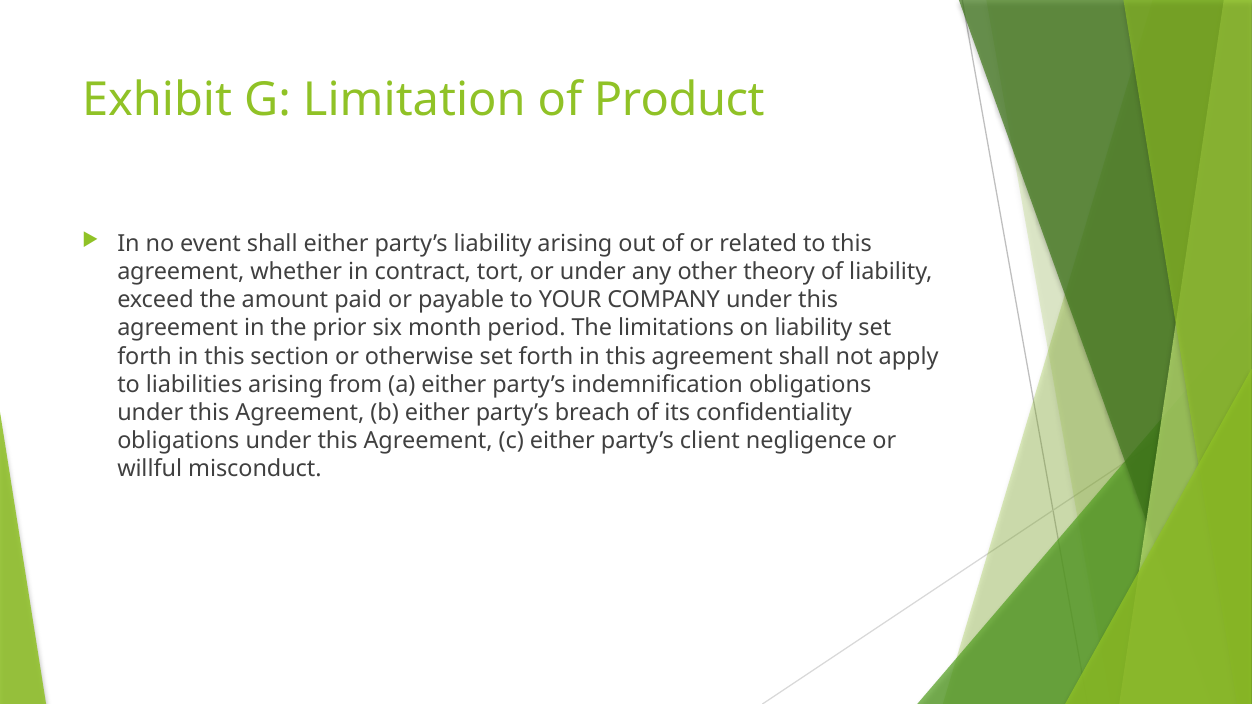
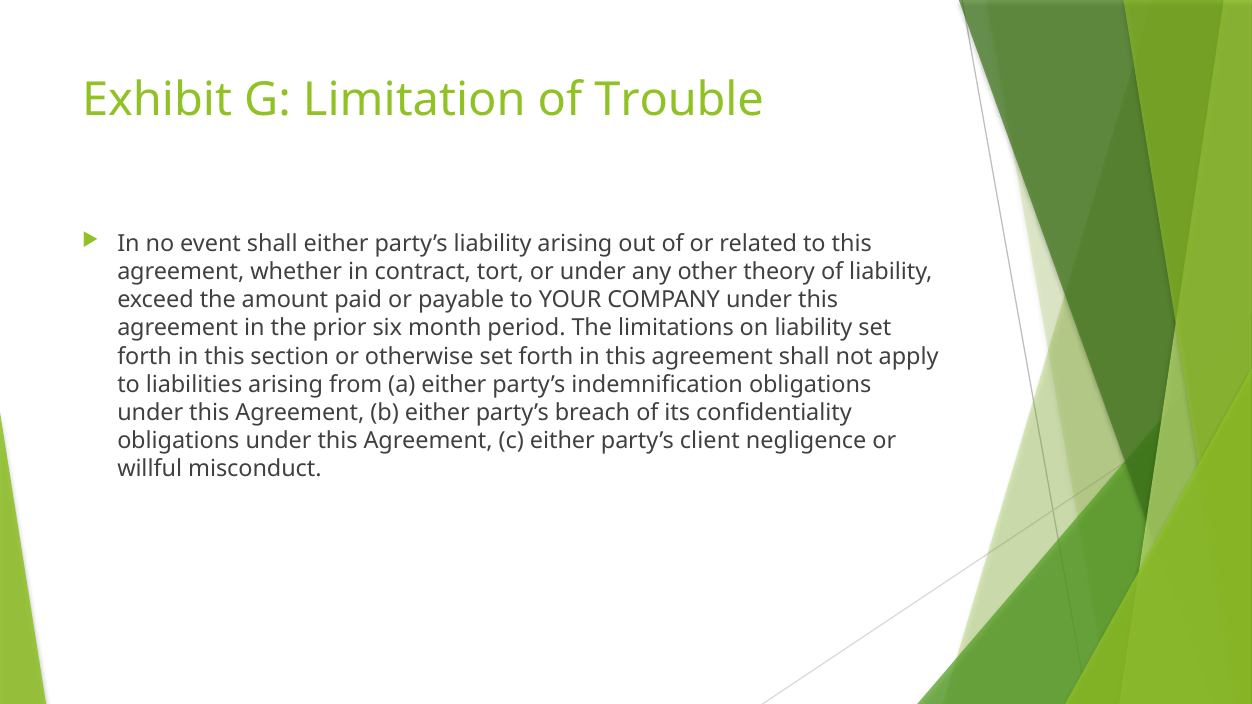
Product: Product -> Trouble
